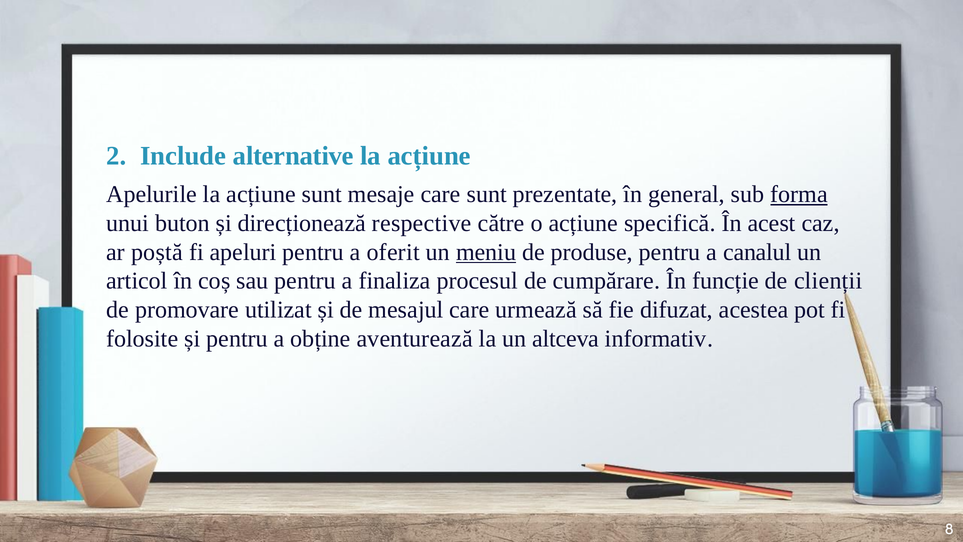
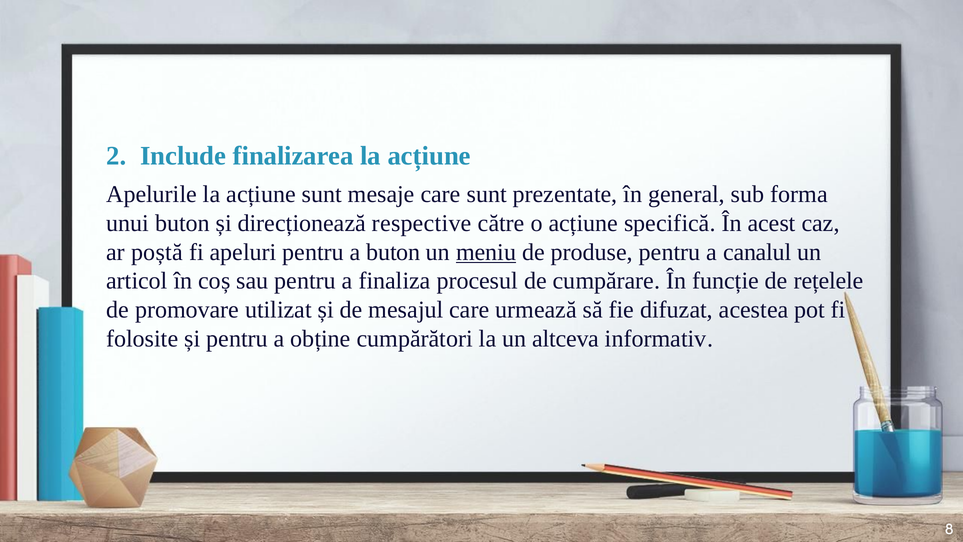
alternative: alternative -> finalizarea
forma underline: present -> none
a oferit: oferit -> buton
clienții: clienții -> rețelele
aventurează: aventurează -> cumpărători
